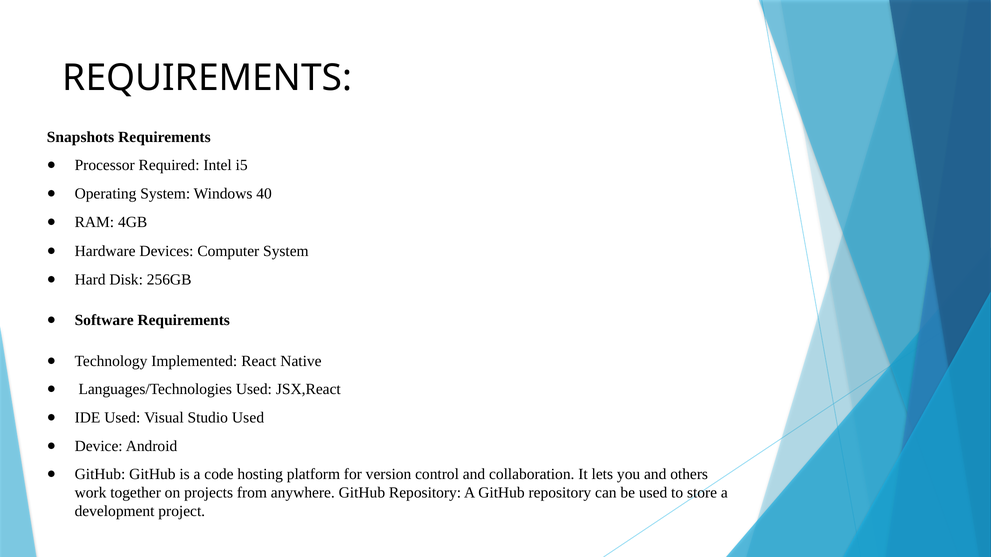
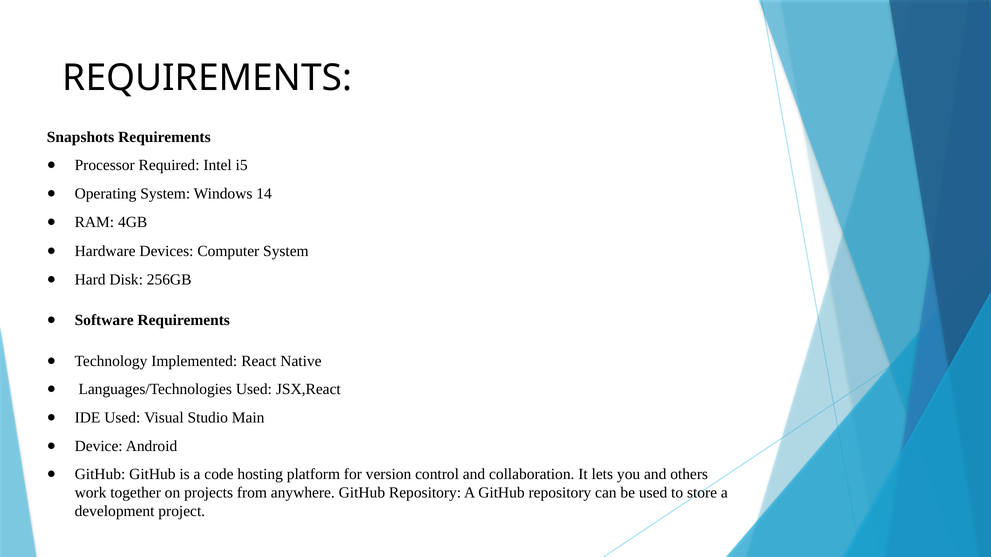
40: 40 -> 14
Studio Used: Used -> Main
